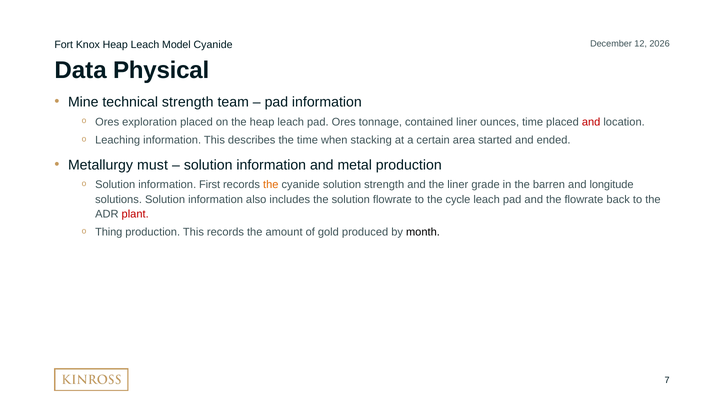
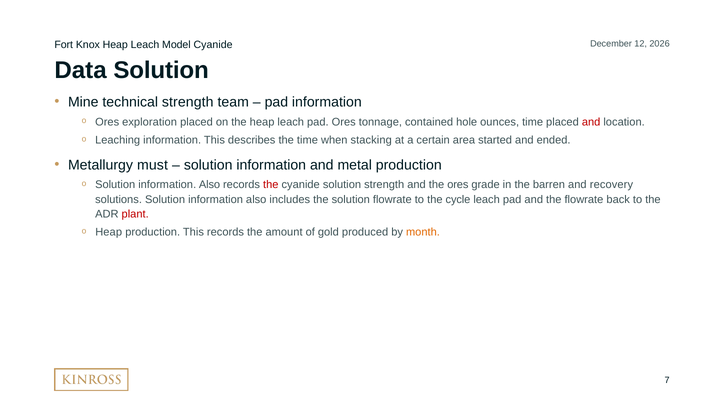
Data Physical: Physical -> Solution
contained liner: liner -> hole
First at (210, 185): First -> Also
the at (271, 185) colour: orange -> red
the liner: liner -> ores
longitude: longitude -> recovery
Thing at (109, 232): Thing -> Heap
month colour: black -> orange
